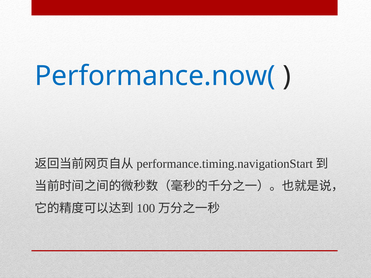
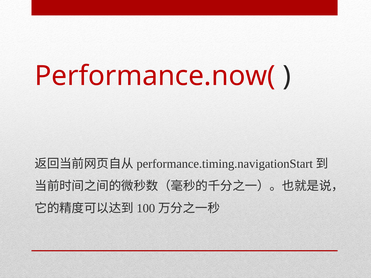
Performance.now( colour: blue -> red
